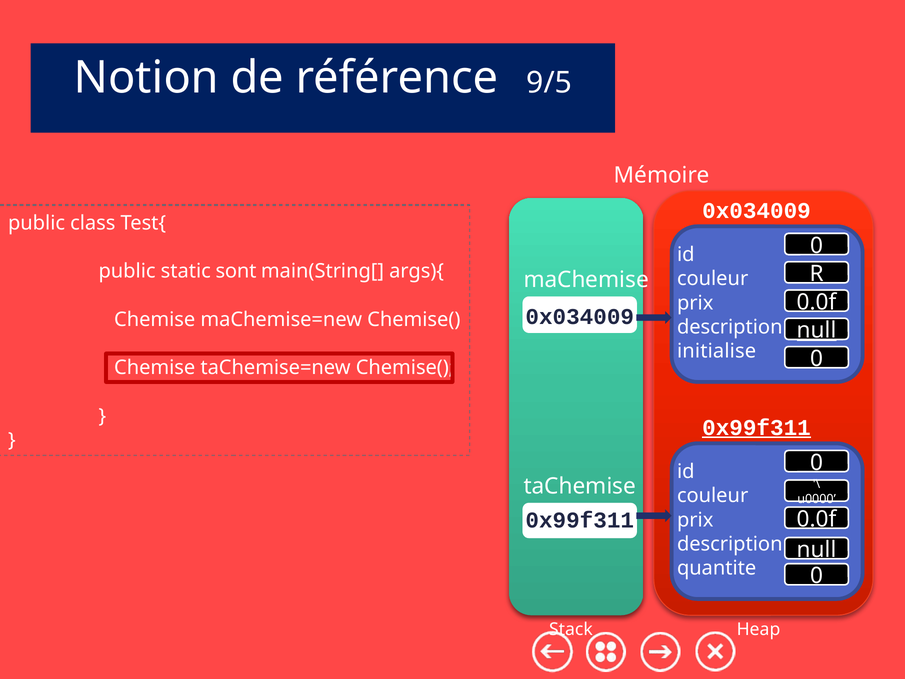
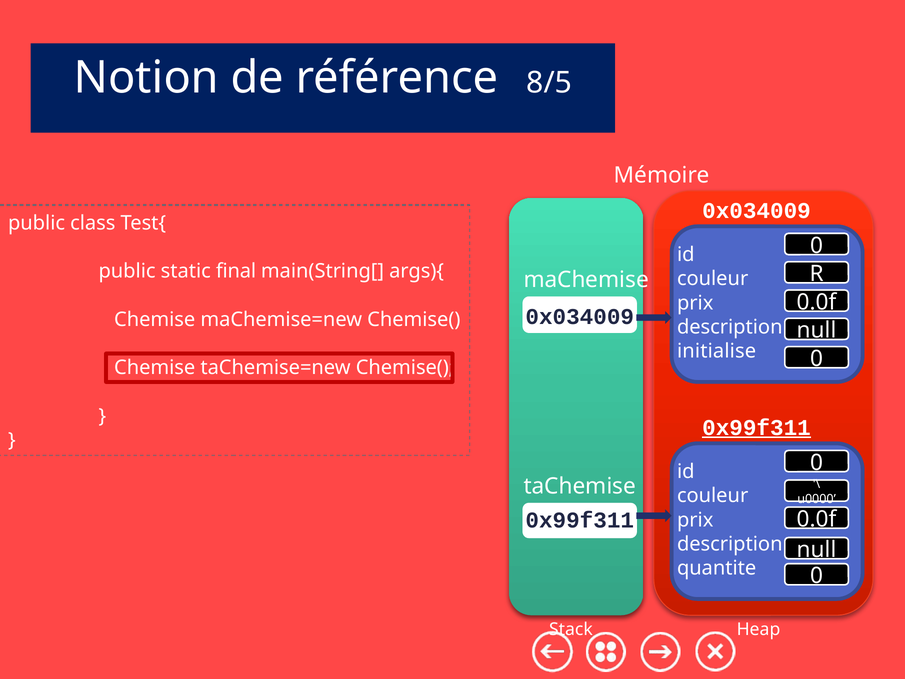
9/5: 9/5 -> 8/5
sont: sont -> final
null at (817, 330) underline: present -> none
